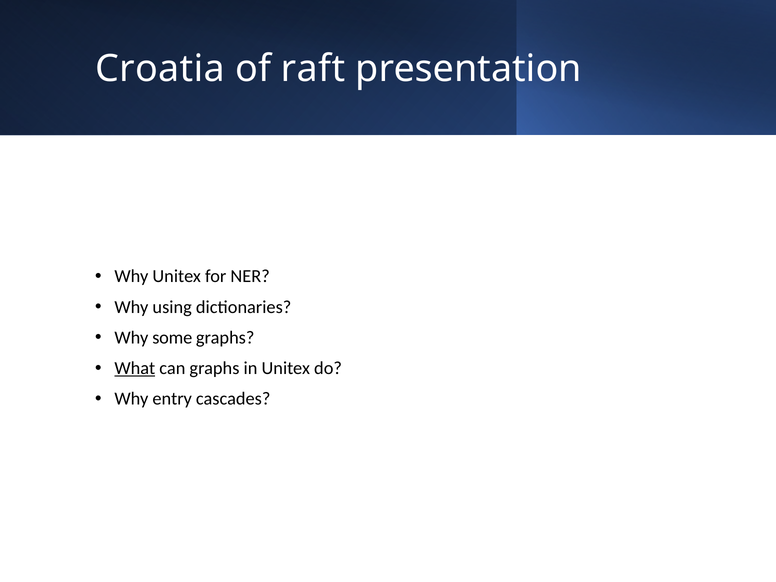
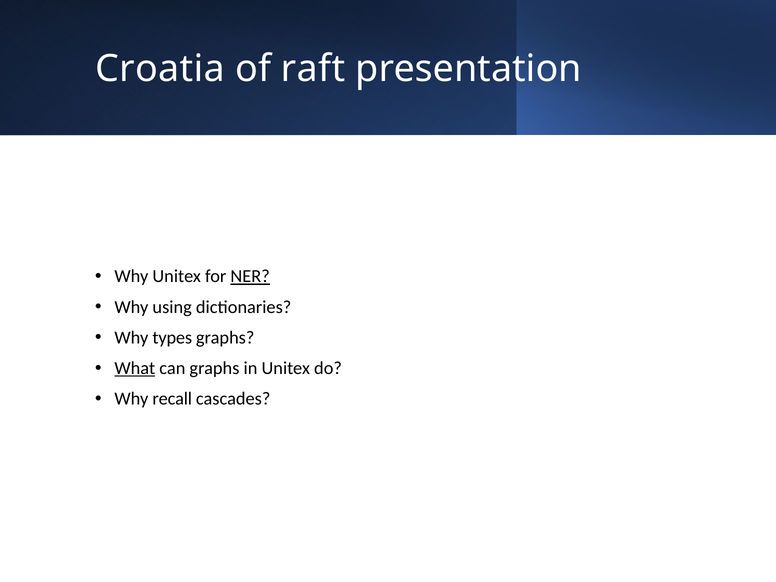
NER underline: none -> present
some: some -> types
entry: entry -> recall
